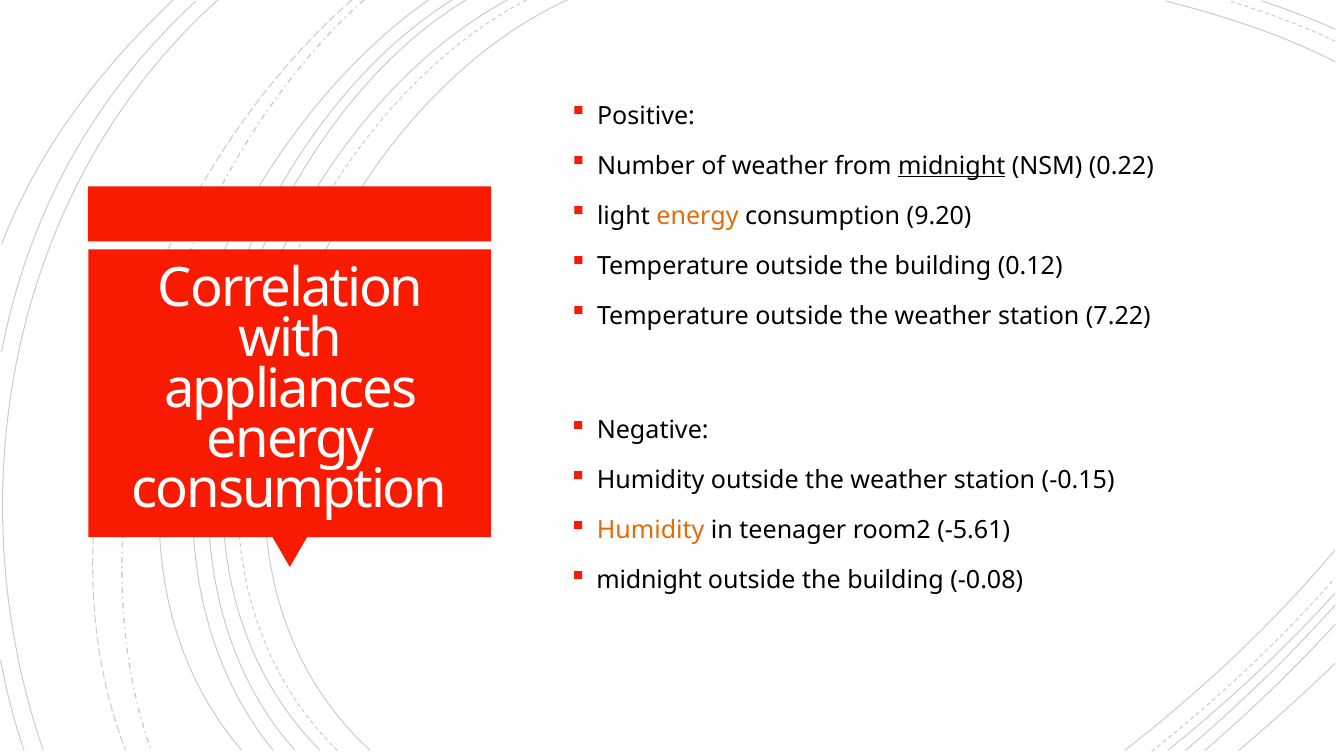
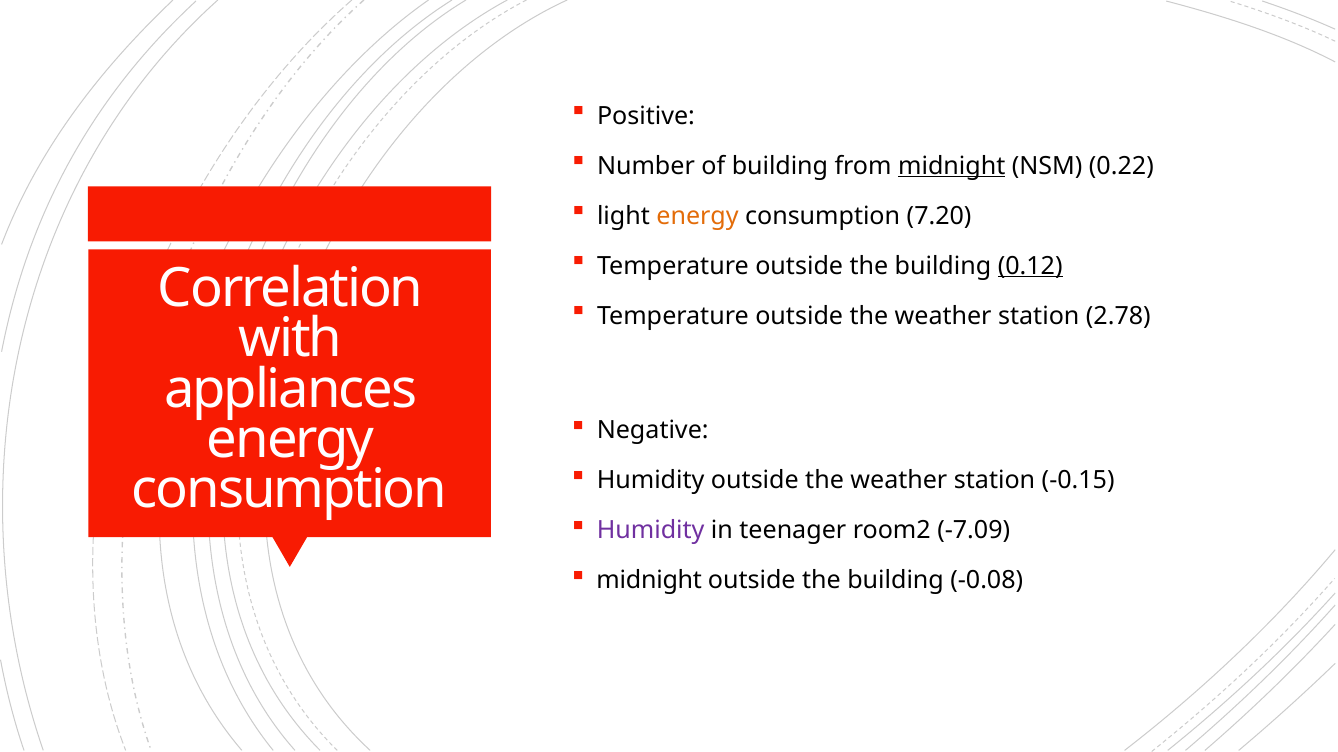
of weather: weather -> building
9.20: 9.20 -> 7.20
0.12 underline: none -> present
7.22: 7.22 -> 2.78
Humidity at (651, 531) colour: orange -> purple
-5.61: -5.61 -> -7.09
